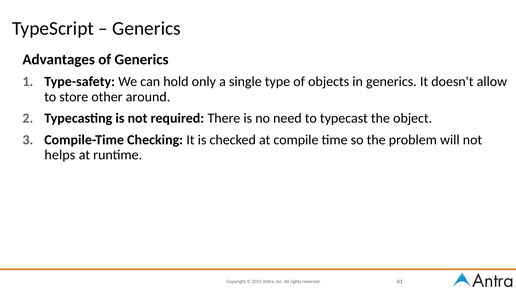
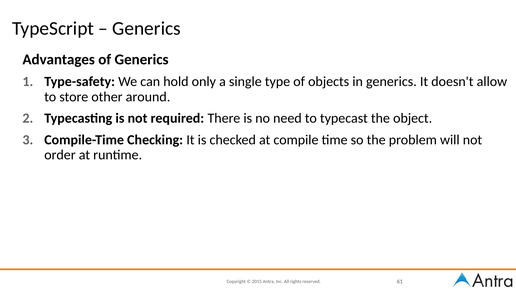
helps: helps -> order
